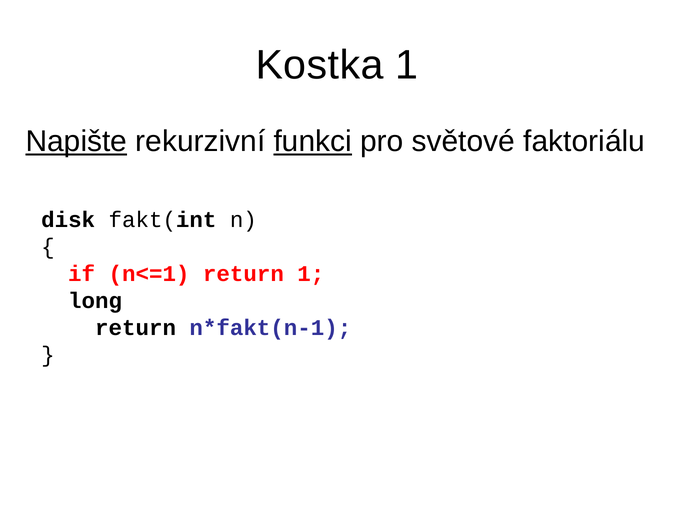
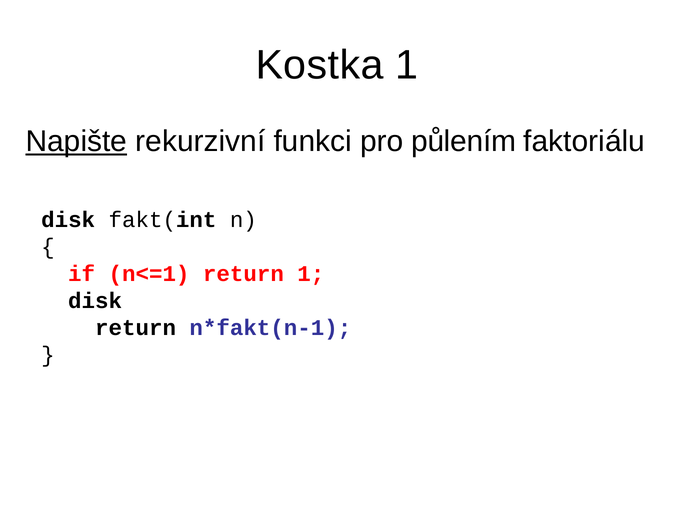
funkci underline: present -> none
světové: světové -> půlením
long at (95, 301): long -> disk
